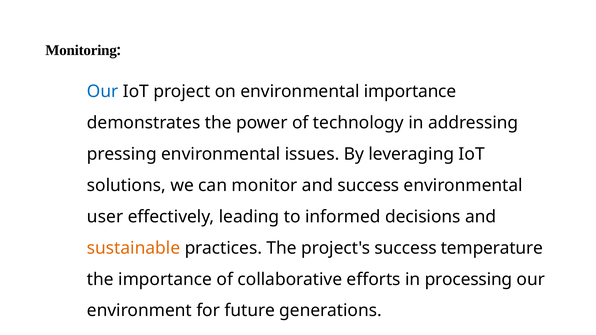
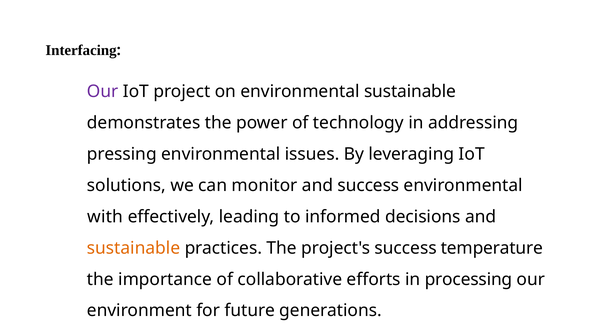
Monitoring: Monitoring -> Interfacing
Our at (103, 92) colour: blue -> purple
environmental importance: importance -> sustainable
user: user -> with
